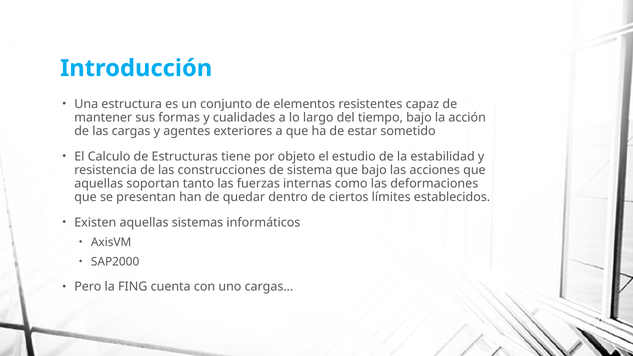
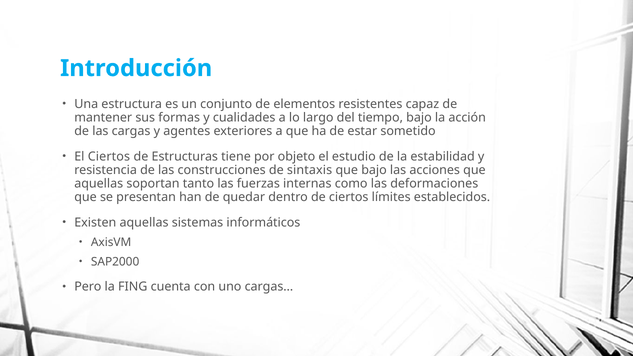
El Calculo: Calculo -> Ciertos
sistema: sistema -> sintaxis
